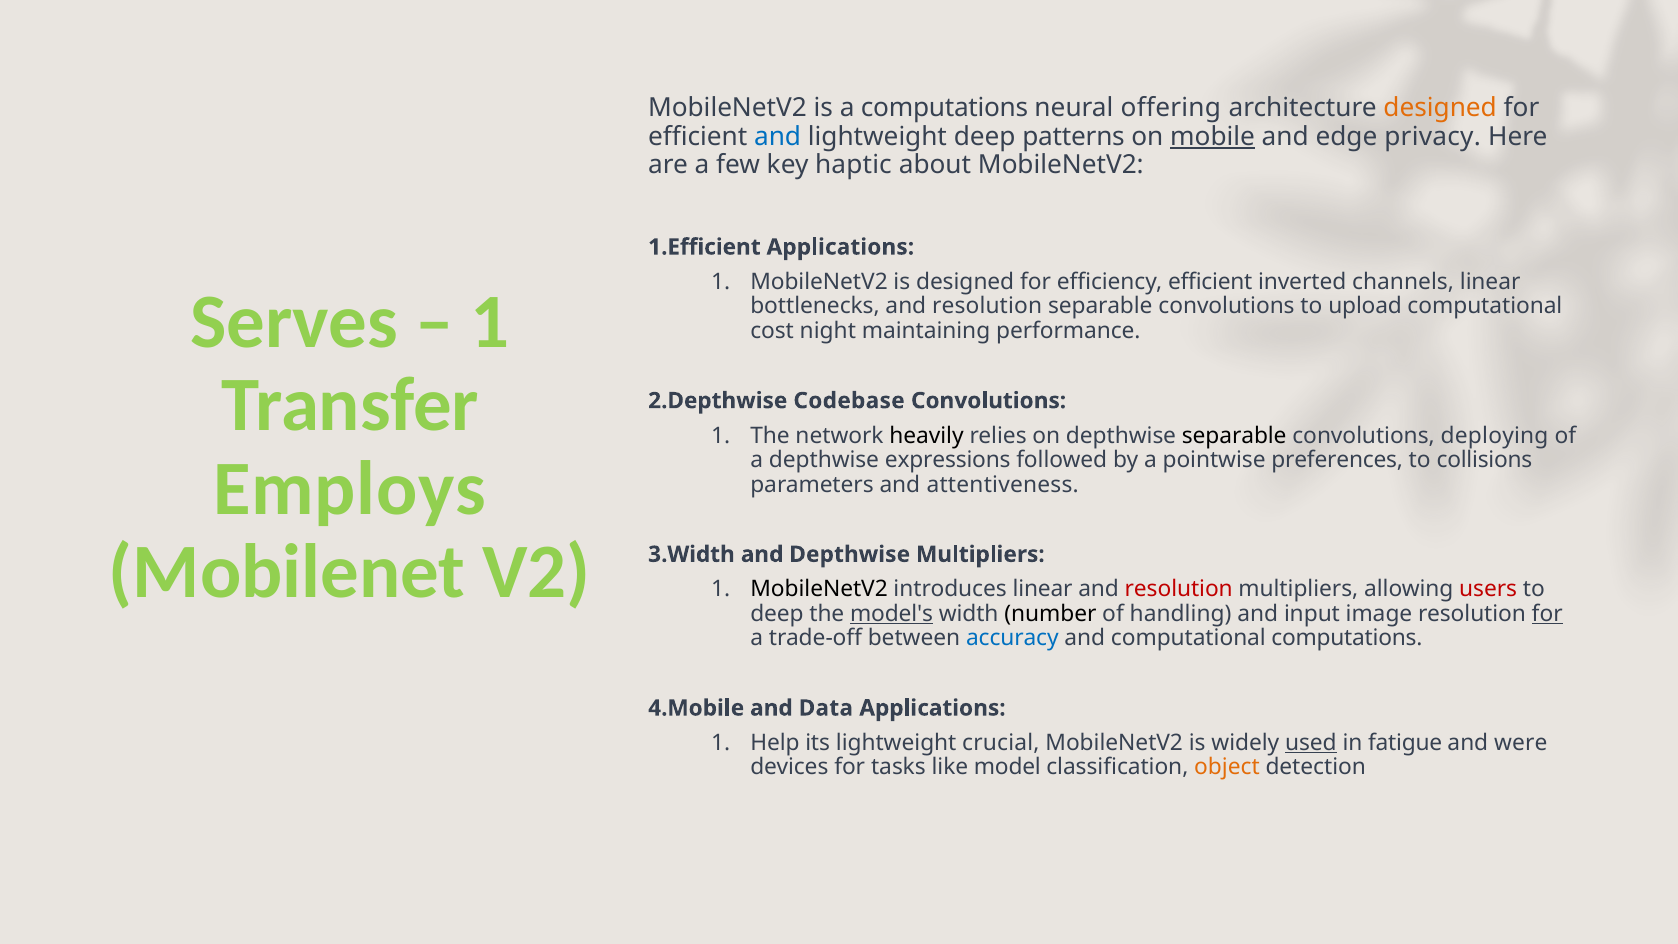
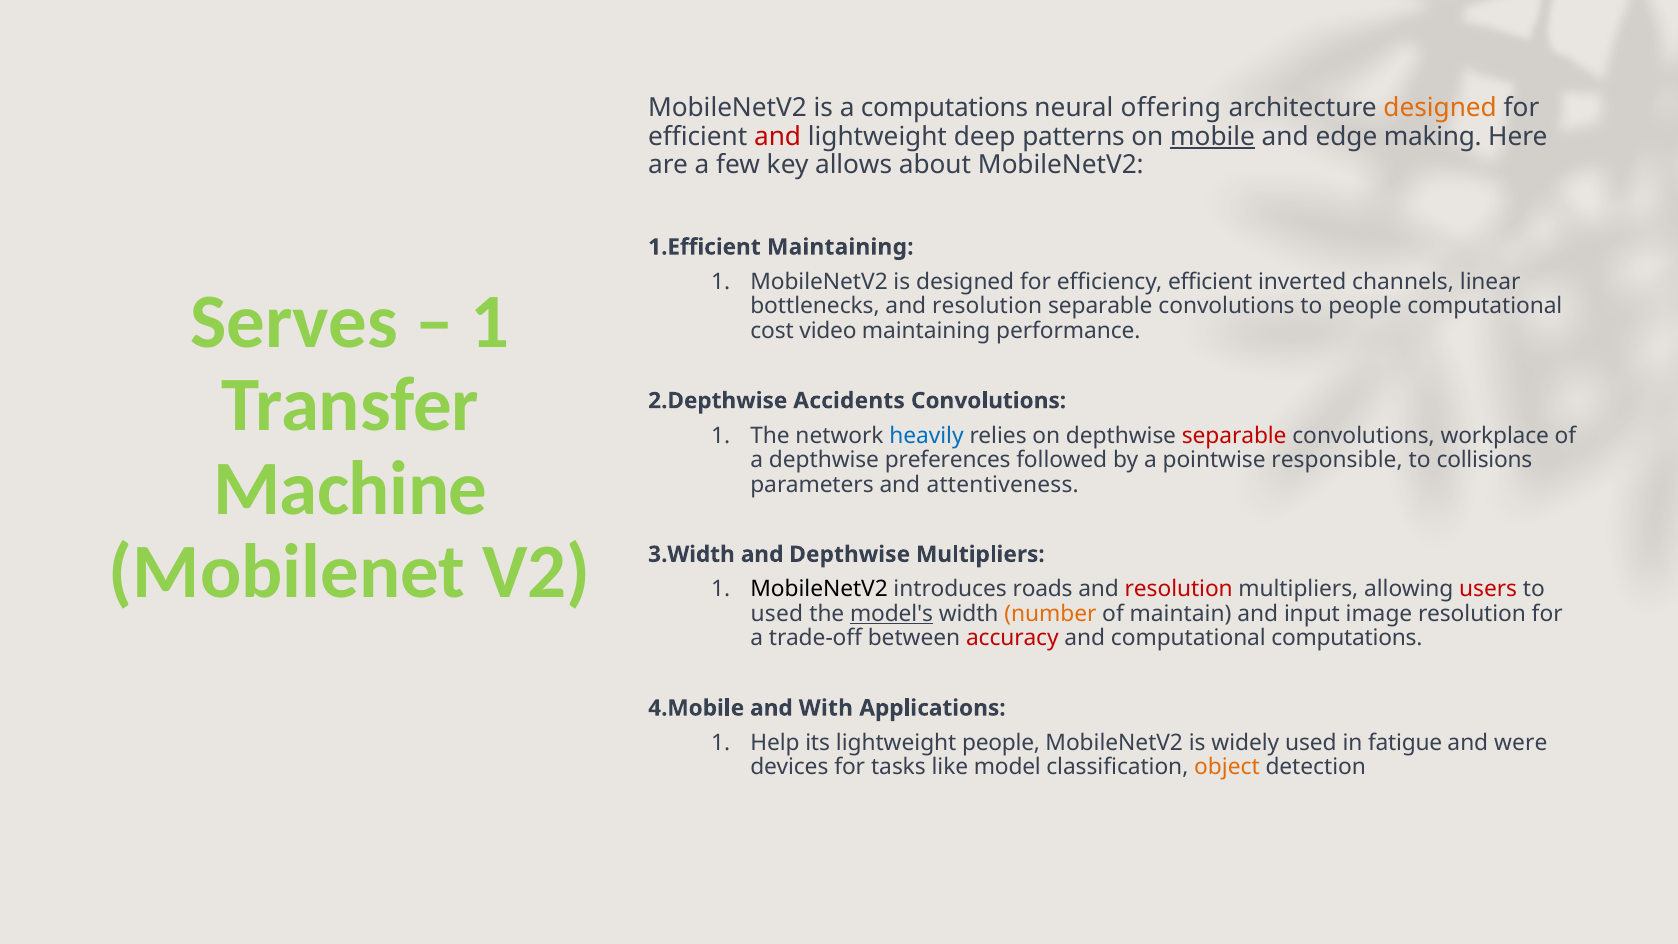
and at (778, 137) colour: blue -> red
privacy: privacy -> making
haptic: haptic -> allows
Applications at (840, 247): Applications -> Maintaining
to upload: upload -> people
night: night -> video
Codebase: Codebase -> Accidents
heavily colour: black -> blue
separable at (1234, 436) colour: black -> red
deploying: deploying -> workplace
expressions: expressions -> preferences
preferences: preferences -> responsible
Employs: Employs -> Machine
introduces linear: linear -> roads
deep at (777, 614): deep -> used
number colour: black -> orange
handling: handling -> maintain
for at (1547, 614) underline: present -> none
accuracy colour: blue -> red
Data: Data -> With
lightweight crucial: crucial -> people
used at (1311, 743) underline: present -> none
